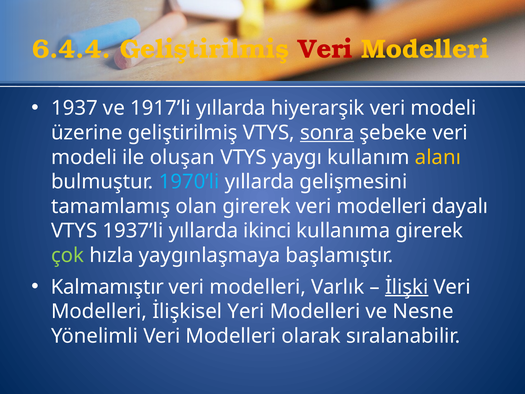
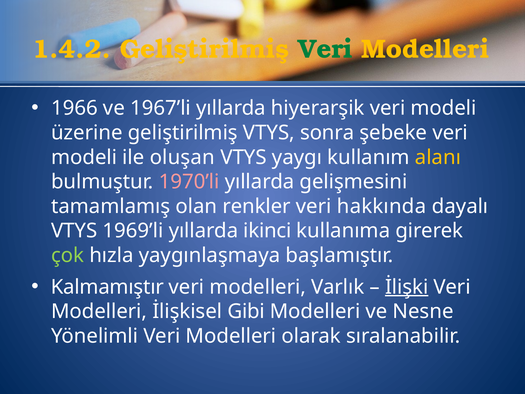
6.4.4: 6.4.4 -> 1.4.2
Veri at (325, 49) colour: red -> green
1937: 1937 -> 1966
1917’li: 1917’li -> 1967’li
sonra underline: present -> none
1970’li colour: light blue -> pink
olan girerek: girerek -> renkler
modelleri at (382, 206): modelleri -> hakkında
1937’li: 1937’li -> 1969’li
Yeri: Yeri -> Gibi
